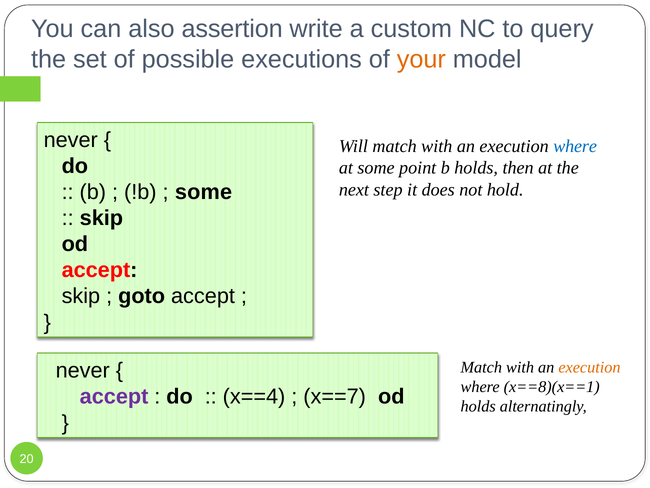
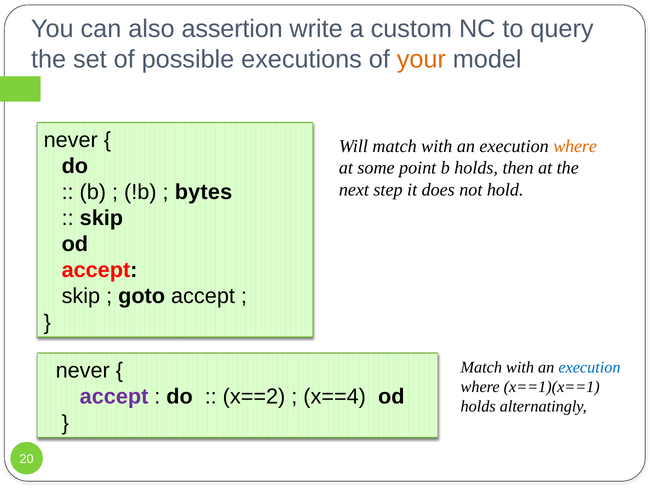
where at (575, 146) colour: blue -> orange
some at (204, 192): some -> bytes
execution at (589, 367) colour: orange -> blue
x==8)(x==1: x==8)(x==1 -> x==1)(x==1
x==4: x==4 -> x==2
x==7: x==7 -> x==4
